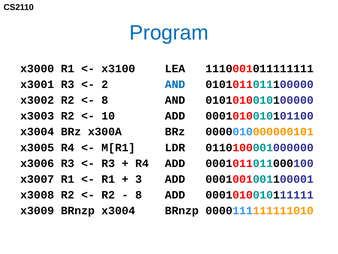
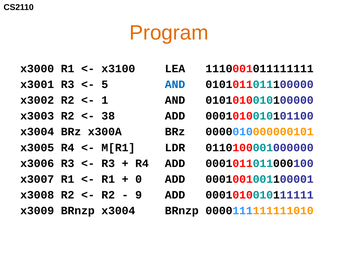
Program colour: blue -> orange
2: 2 -> 5
8 at (105, 100): 8 -> 1
10: 10 -> 38
3: 3 -> 0
8 at (139, 195): 8 -> 9
